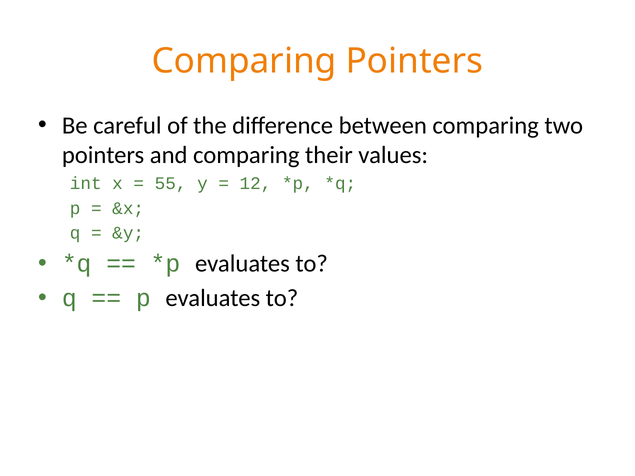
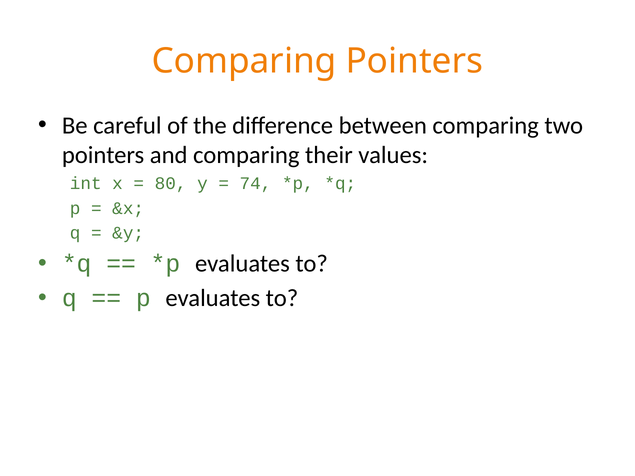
55: 55 -> 80
12: 12 -> 74
